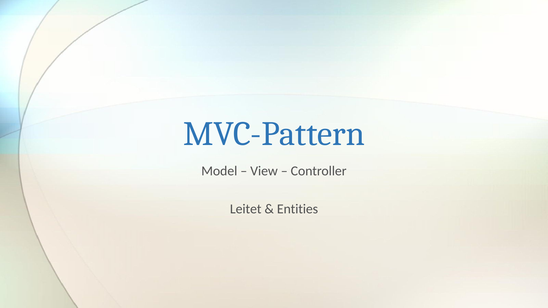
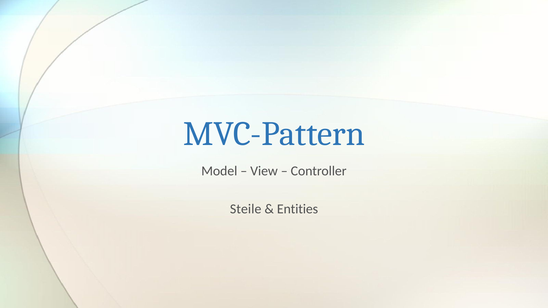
Leitet: Leitet -> Steile
